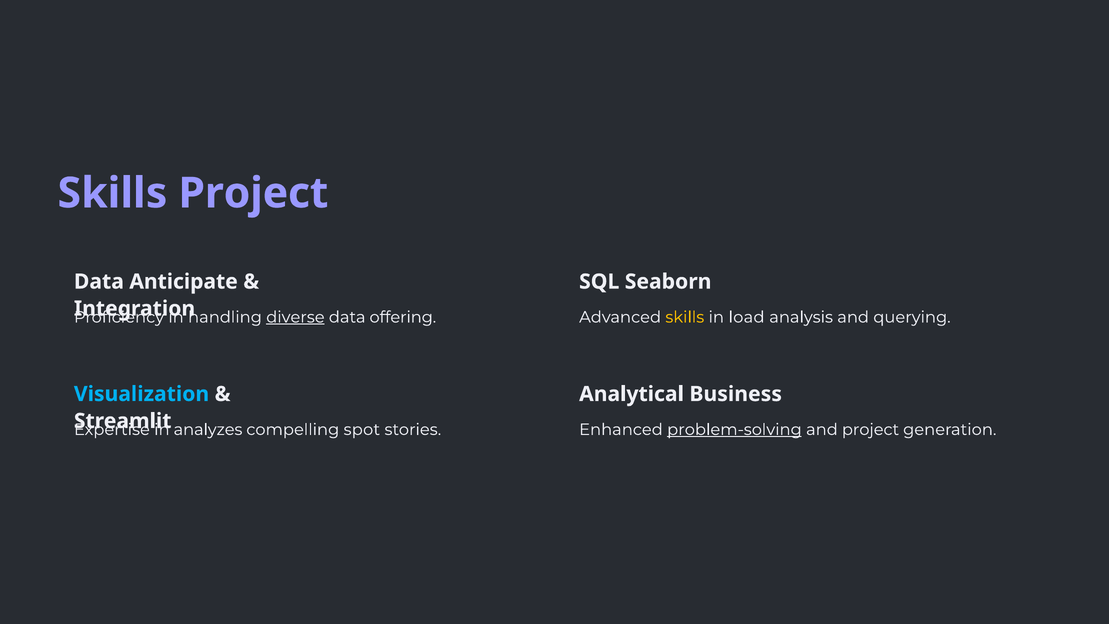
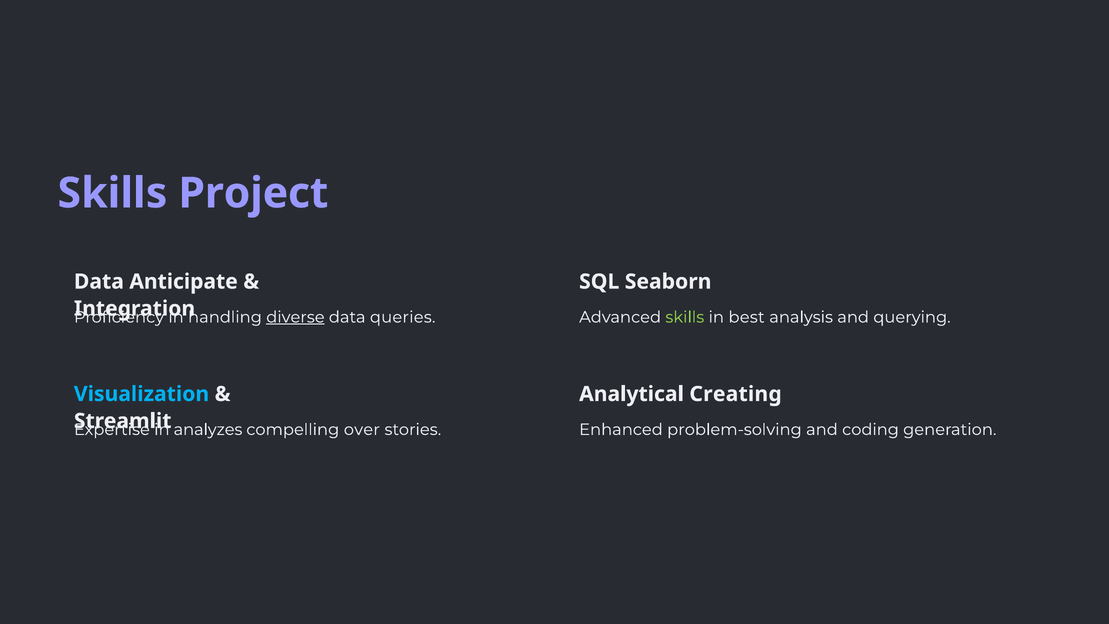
offering: offering -> queries
skills at (685, 317) colour: yellow -> light green
load: load -> best
Business: Business -> Creating
spot: spot -> over
problem-solving underline: present -> none
and project: project -> coding
